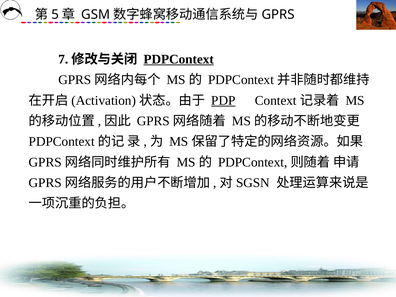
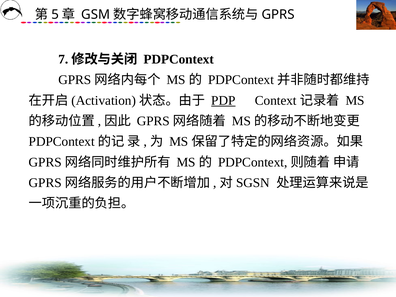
PDPContext underline: present -> none
